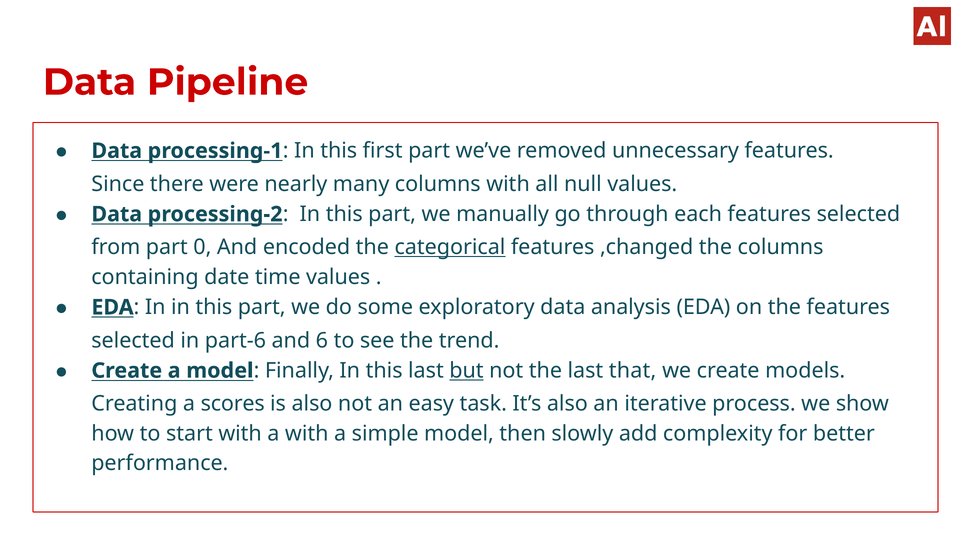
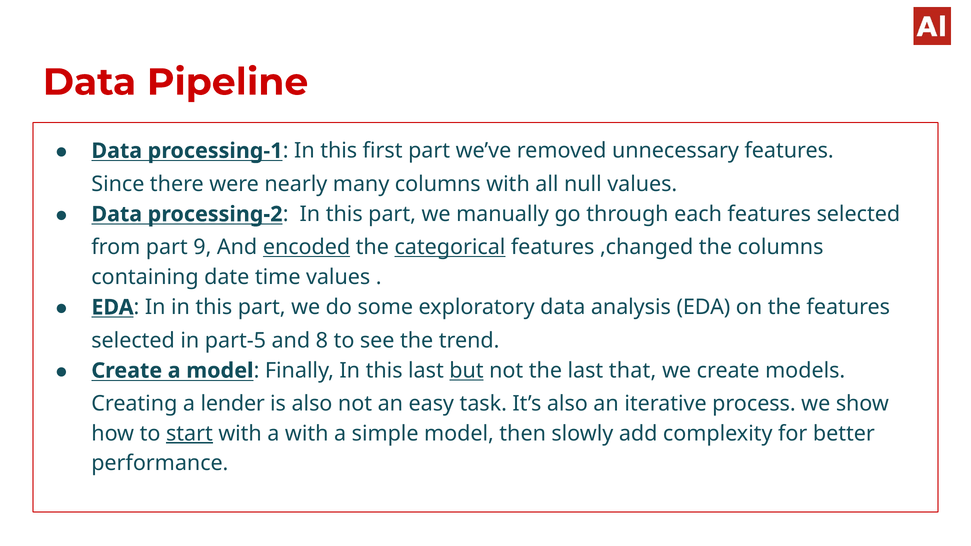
0: 0 -> 9
encoded underline: none -> present
part-6: part-6 -> part-5
6: 6 -> 8
scores: scores -> lender
start underline: none -> present
